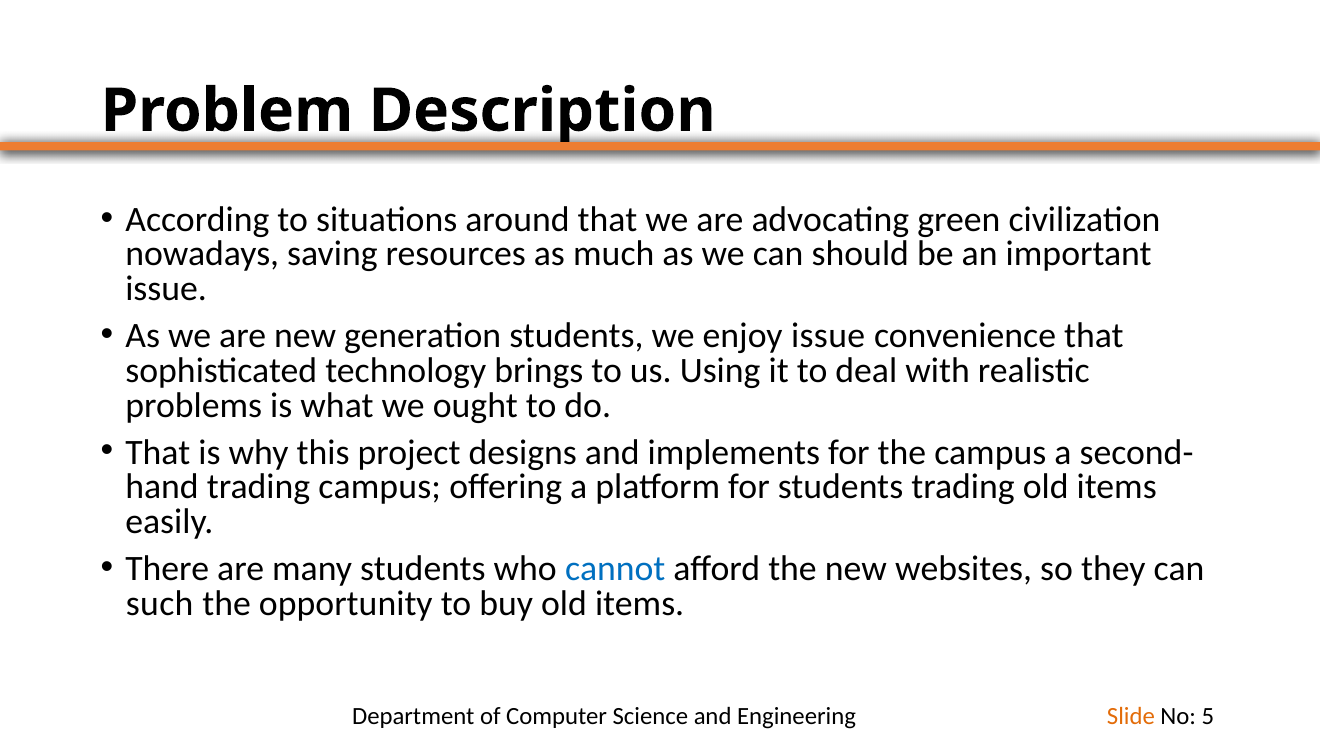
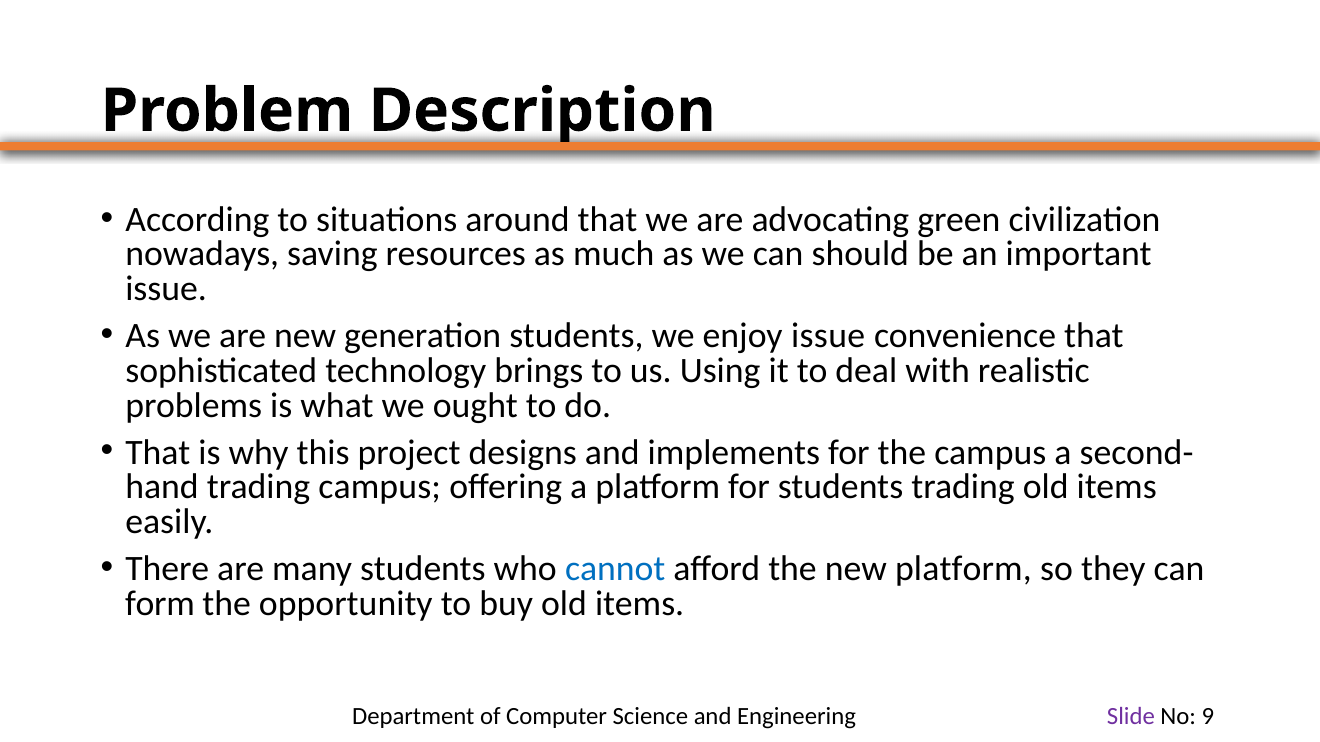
new websites: websites -> platform
such: such -> form
Slide colour: orange -> purple
5: 5 -> 9
